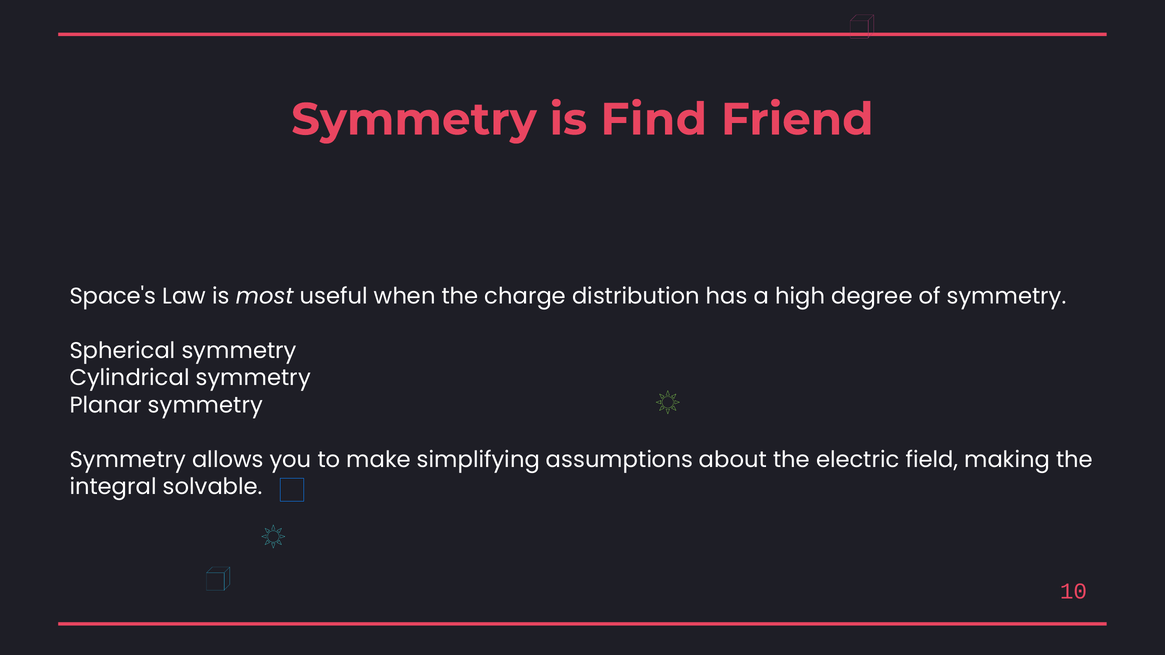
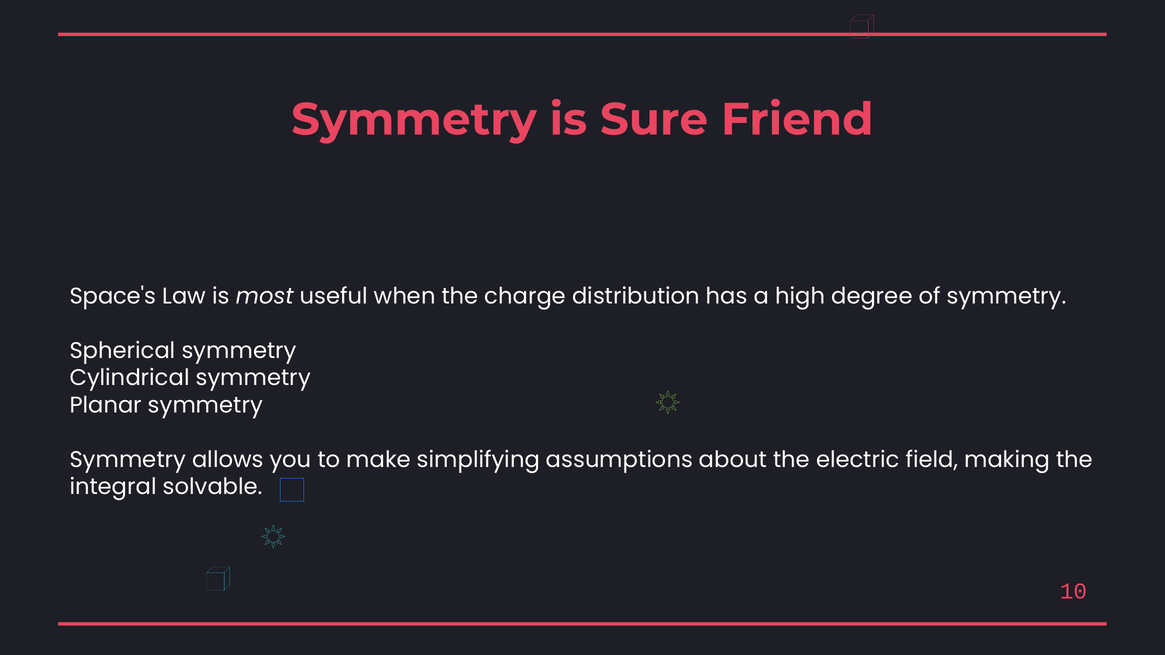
Find: Find -> Sure
